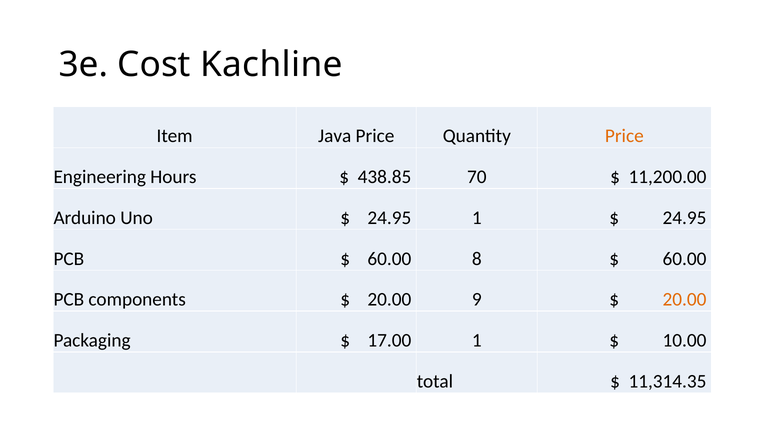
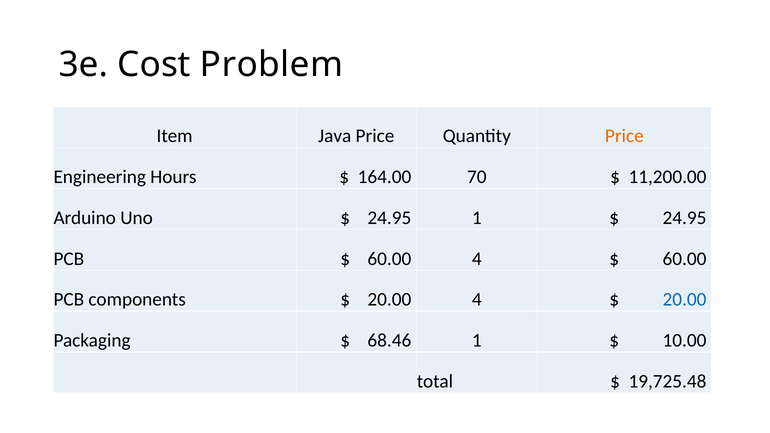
Kachline: Kachline -> Problem
438.85: 438.85 -> 164.00
60.00 8: 8 -> 4
20.00 9: 9 -> 4
20.00 at (685, 300) colour: orange -> blue
17.00: 17.00 -> 68.46
11,314.35: 11,314.35 -> 19,725.48
